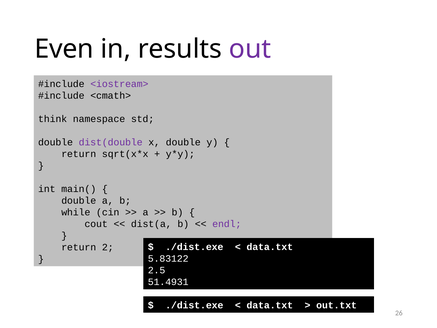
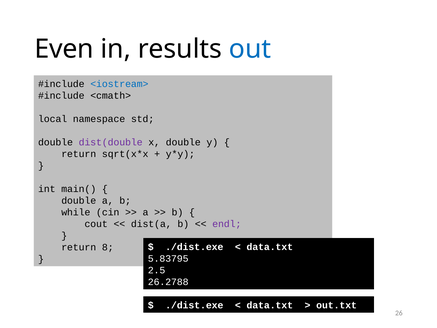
out colour: purple -> blue
<iostream> colour: purple -> blue
think: think -> local
2: 2 -> 8
5.83122: 5.83122 -> 5.83795
51.4931: 51.4931 -> 26.2788
